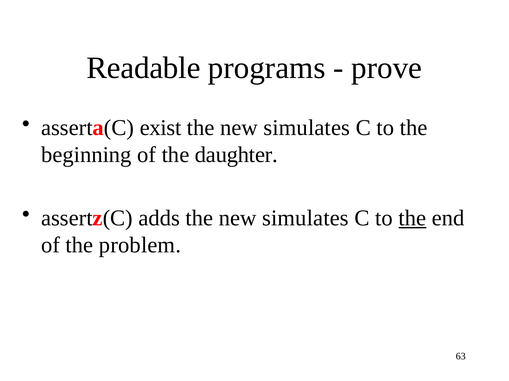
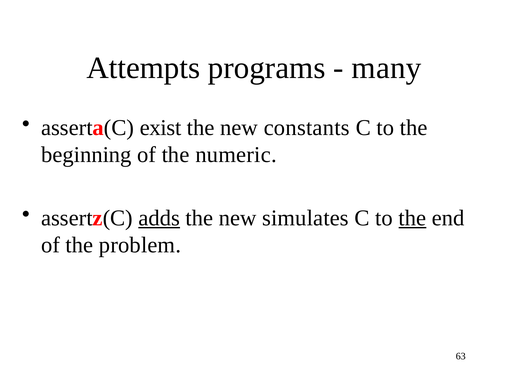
Readable: Readable -> Attempts
prove: prove -> many
simulates at (307, 128): simulates -> constants
daughter: daughter -> numeric
adds underline: none -> present
